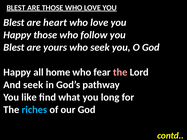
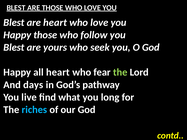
all home: home -> heart
the at (120, 72) colour: pink -> light green
And seek: seek -> days
like: like -> live
